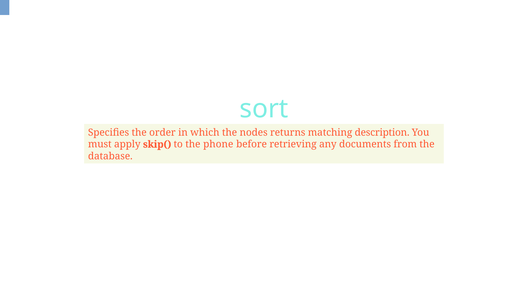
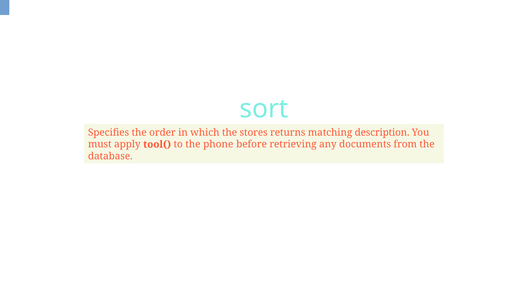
nodes: nodes -> stores
skip(: skip( -> tool(
